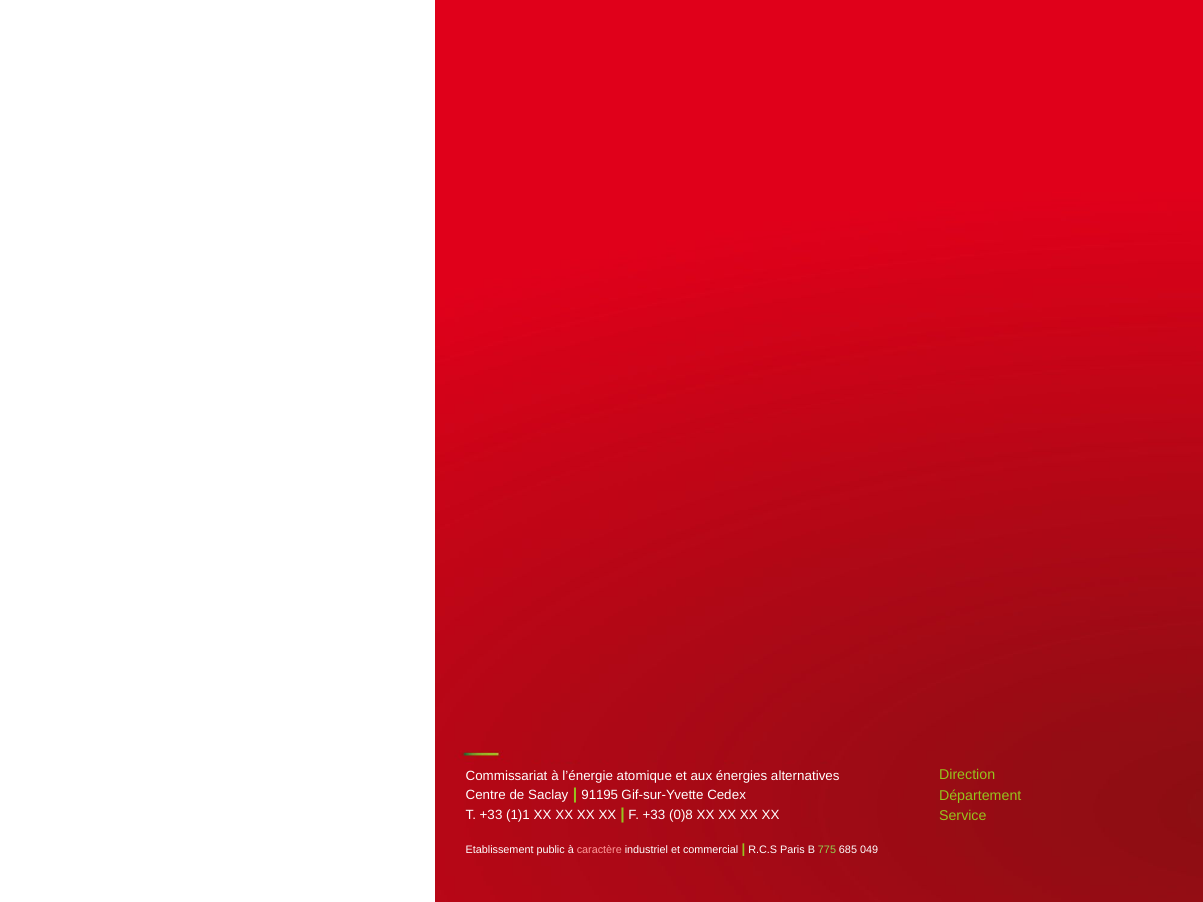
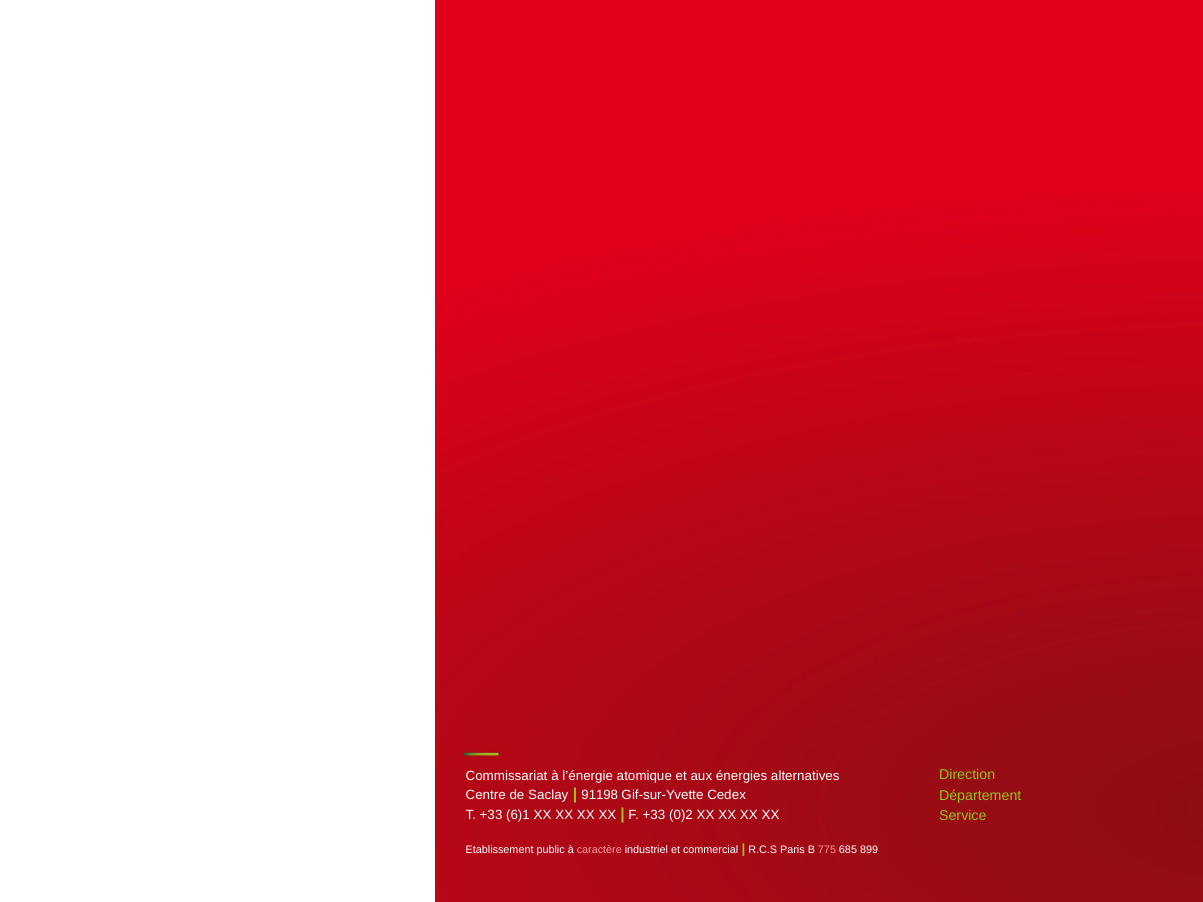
91195: 91195 -> 91198
1)1: 1)1 -> 6)1
0)8: 0)8 -> 0)2
775 colour: light green -> pink
049: 049 -> 899
